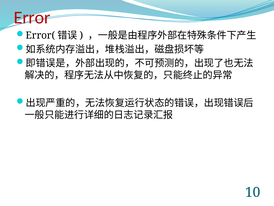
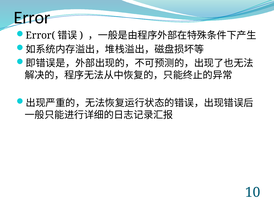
Error colour: red -> black
